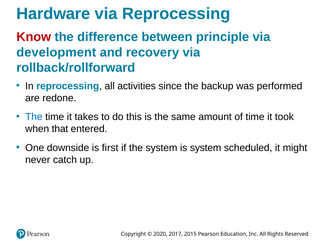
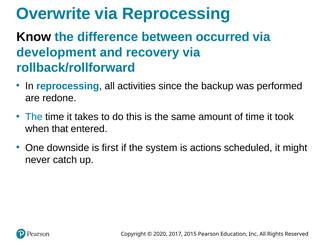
Hardware: Hardware -> Overwrite
Know colour: red -> black
principle: principle -> occurred
is system: system -> actions
